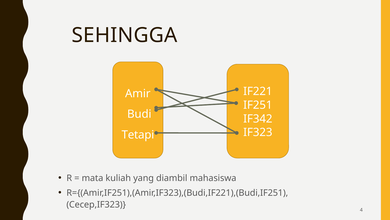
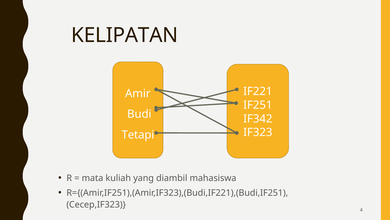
SEHINGGA: SEHINGGA -> KELIPATAN
